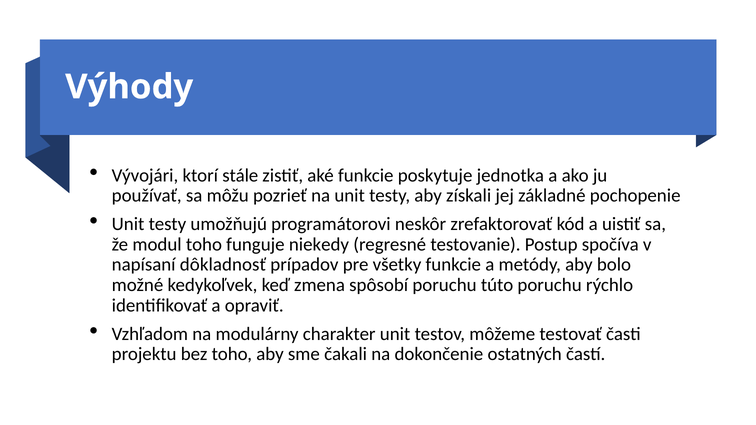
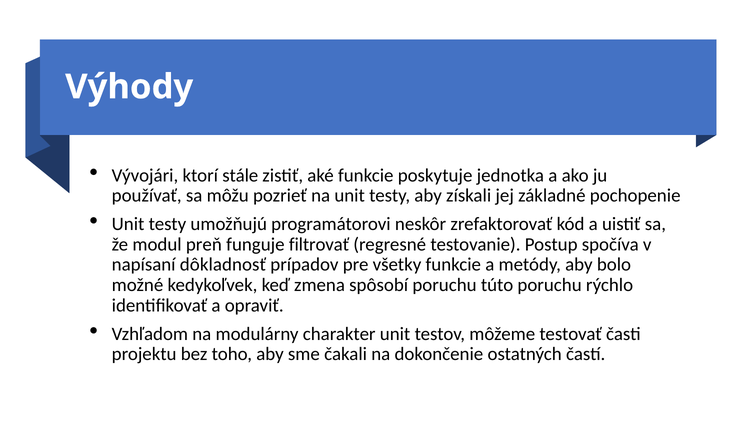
modul toho: toho -> preň
niekedy: niekedy -> filtrovať
